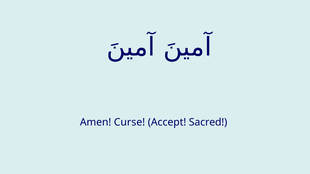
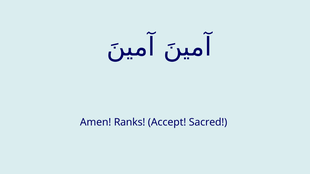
Curse: Curse -> Ranks
